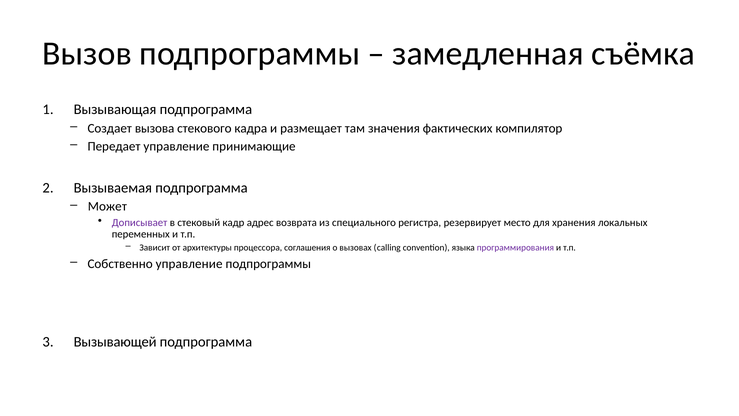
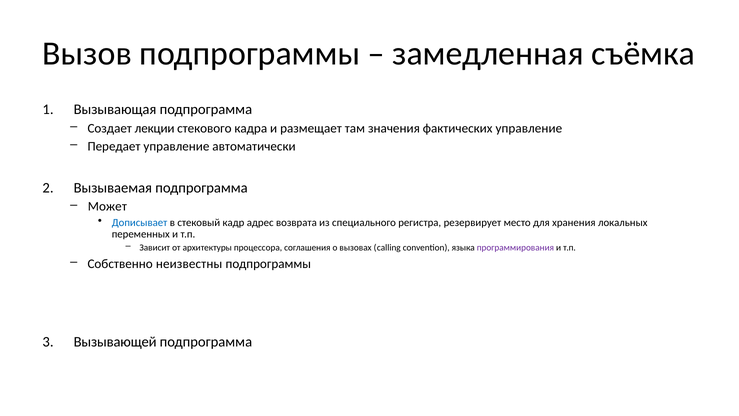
вызова: вызова -> лекции
фактических компилятор: компилятор -> управление
принимающие: принимающие -> автоматически
Дописывает colour: purple -> blue
Собственно управление: управление -> неизвестны
